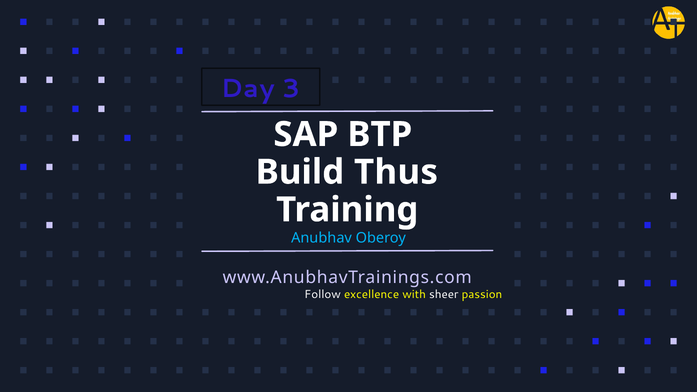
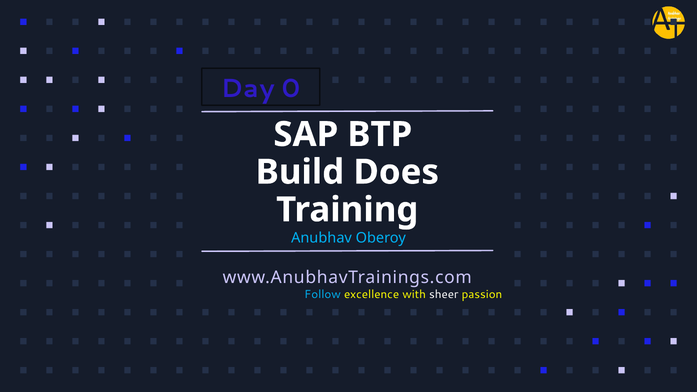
3: 3 -> 0
Thus: Thus -> Does
Follow colour: white -> light blue
